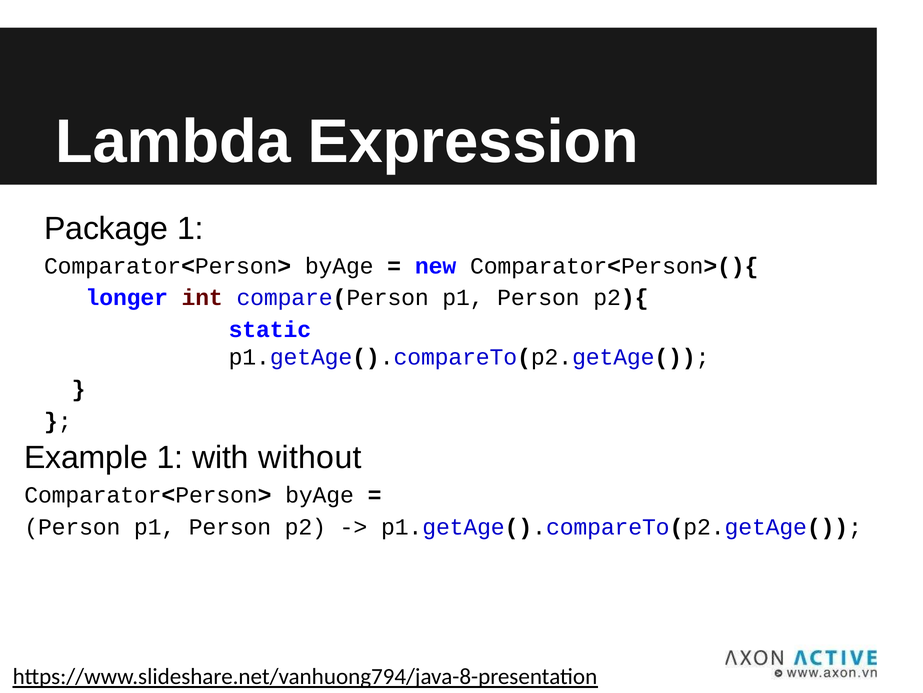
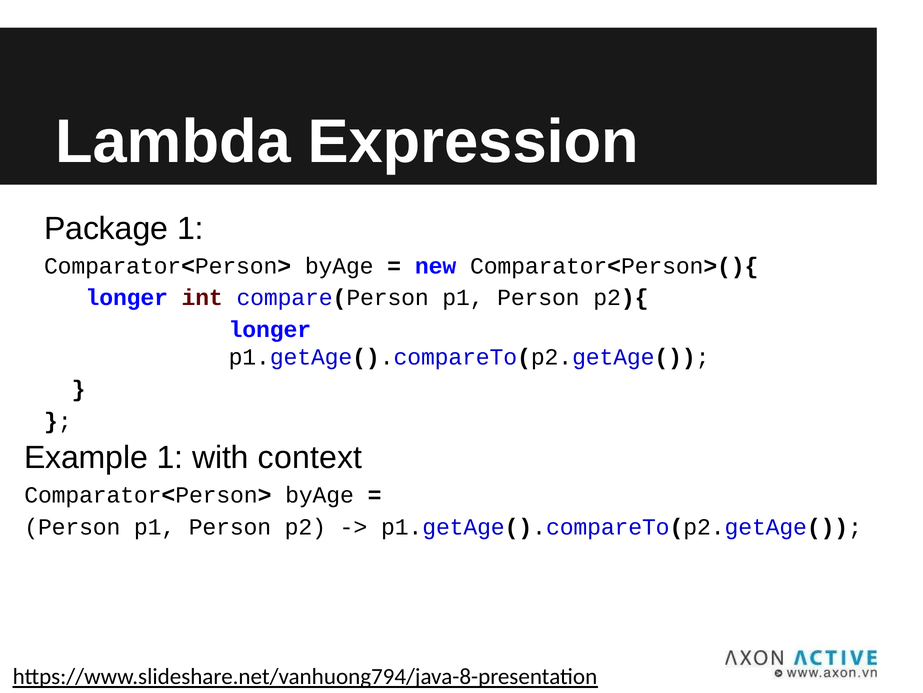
static at (270, 329): static -> longer
without: without -> context
